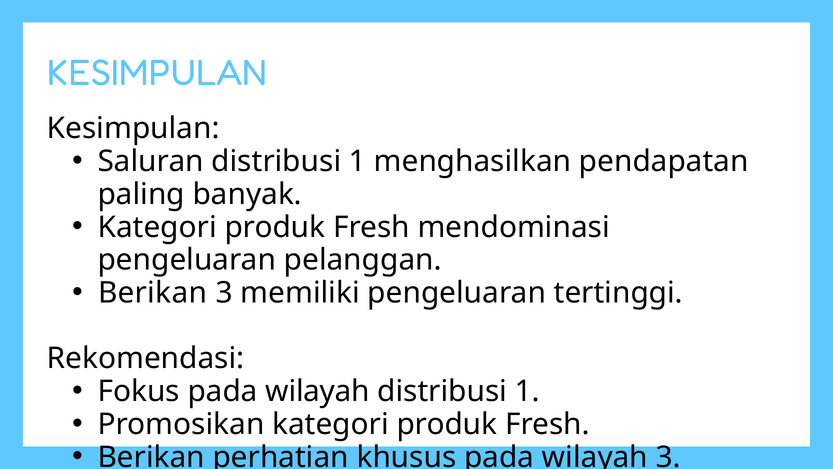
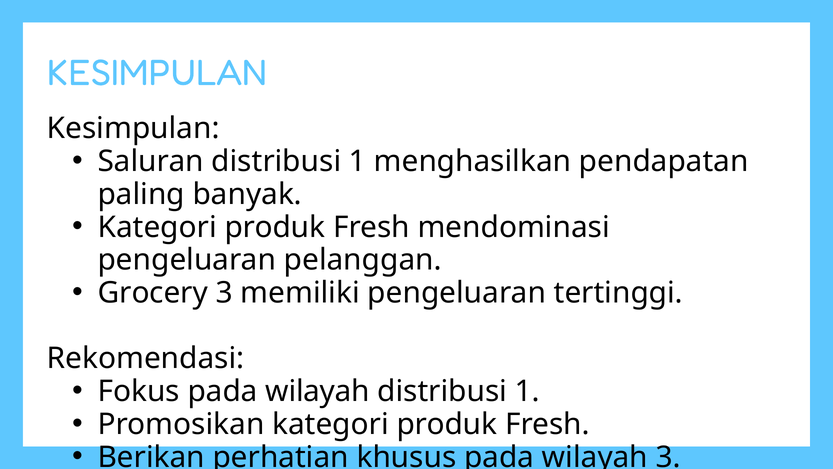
Berikan at (153, 293): Berikan -> Grocery
